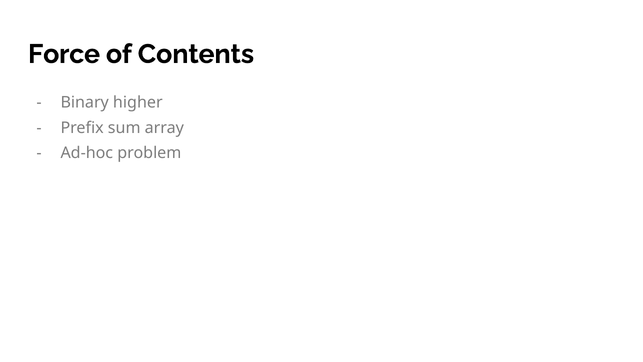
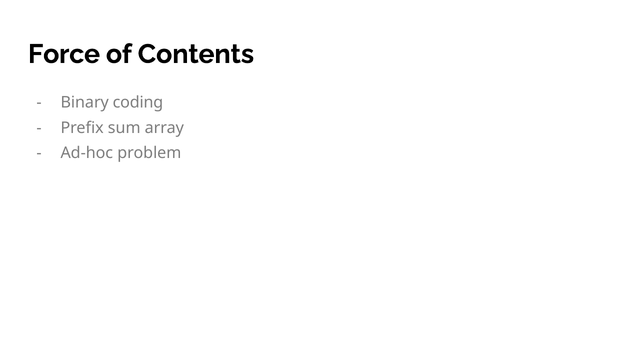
higher: higher -> coding
